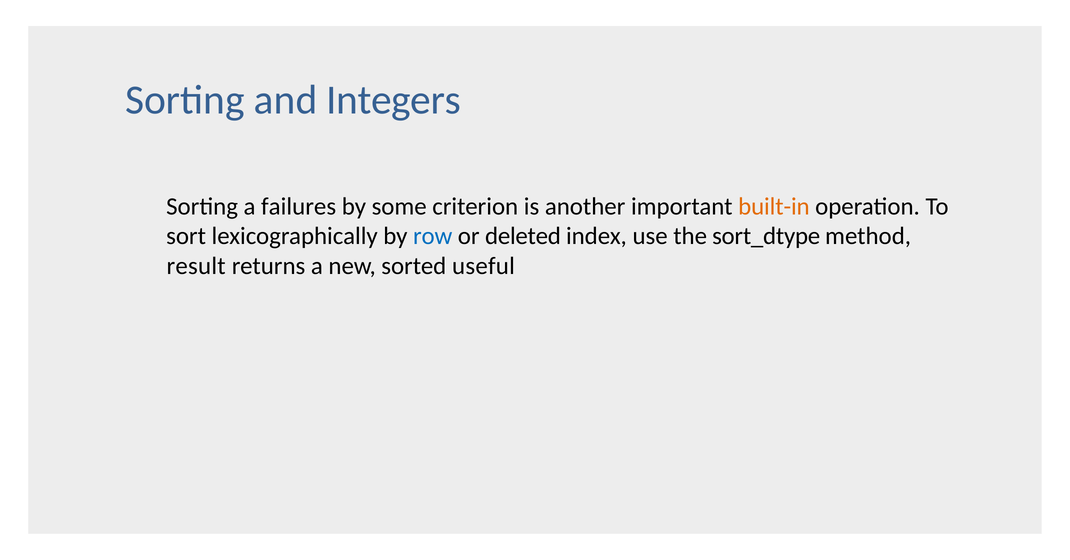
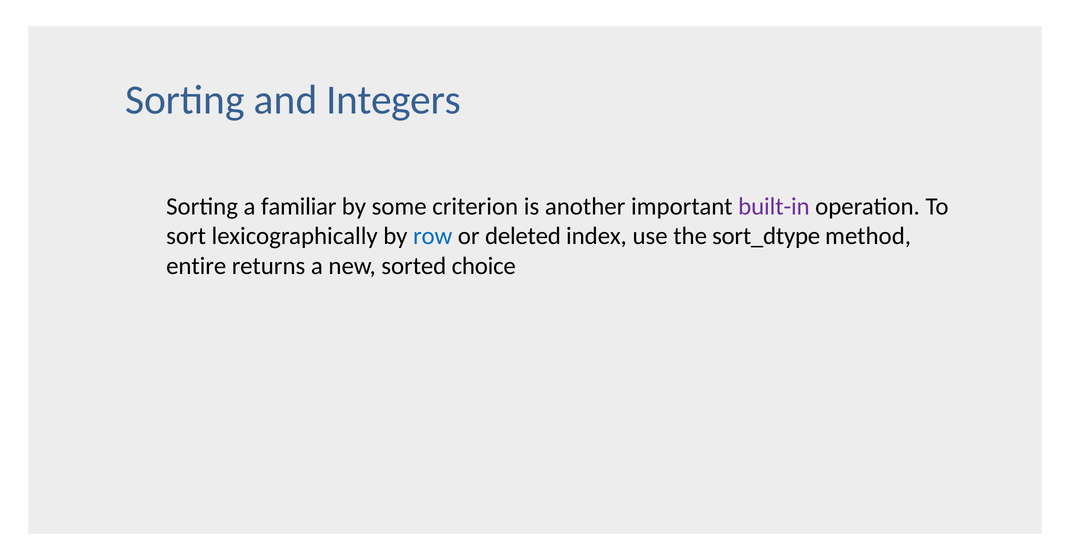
failures: failures -> familiar
built-in colour: orange -> purple
result: result -> entire
useful: useful -> choice
